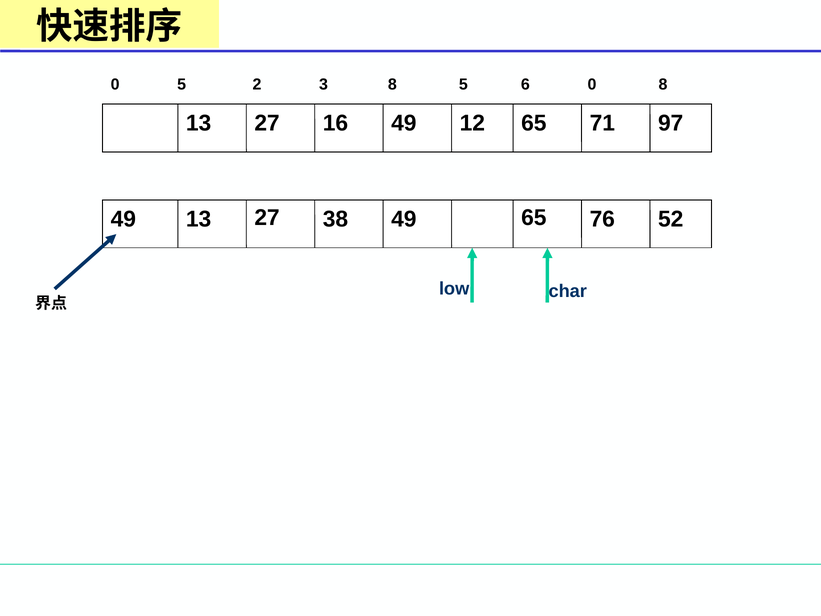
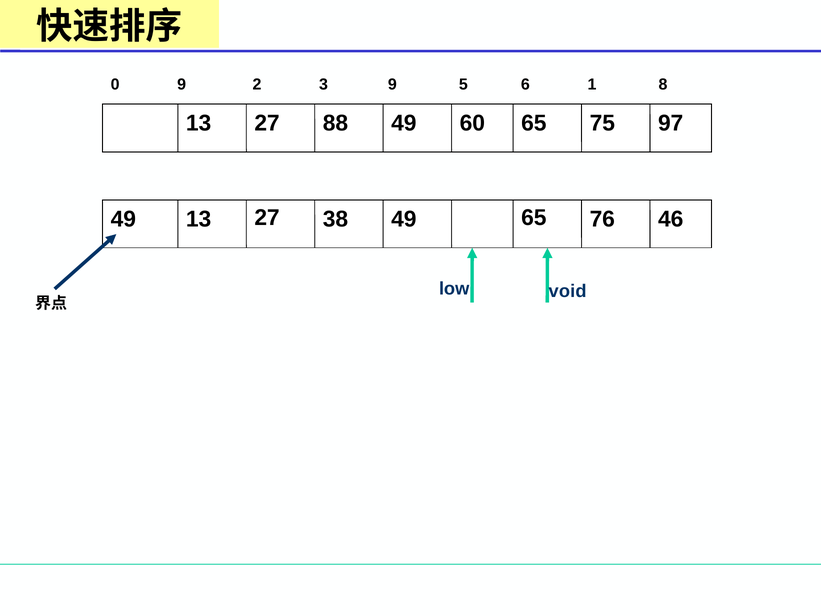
0 5: 5 -> 9
3 8: 8 -> 9
6 0: 0 -> 1
16: 16 -> 88
12: 12 -> 60
71: 71 -> 75
52: 52 -> 46
char: char -> void
